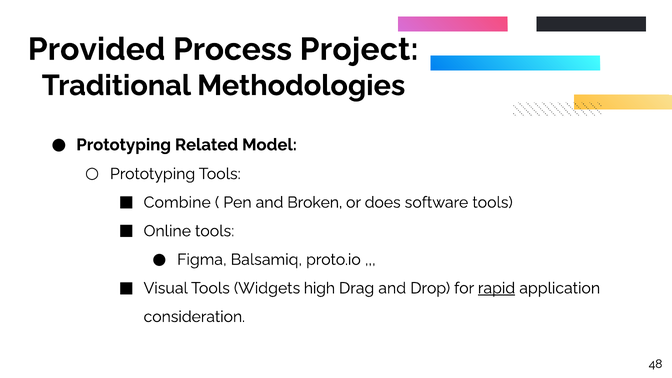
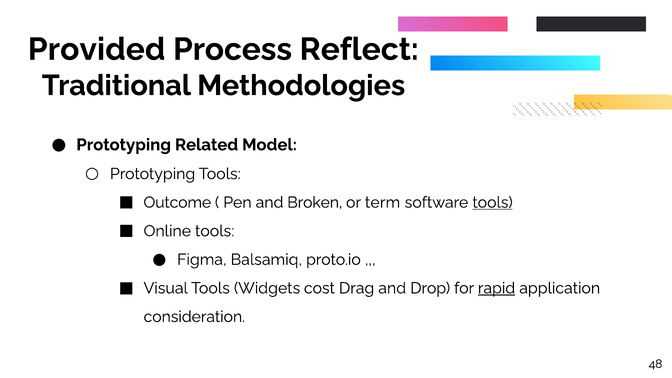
Project: Project -> Reflect
Combine: Combine -> Outcome
does: does -> term
tools at (493, 202) underline: none -> present
high: high -> cost
